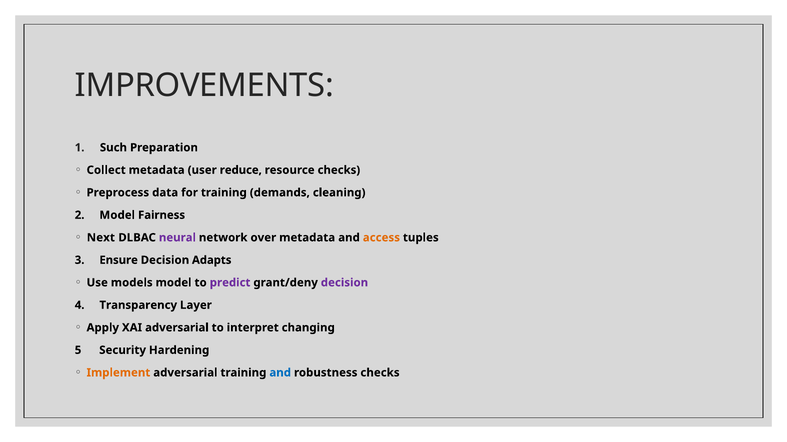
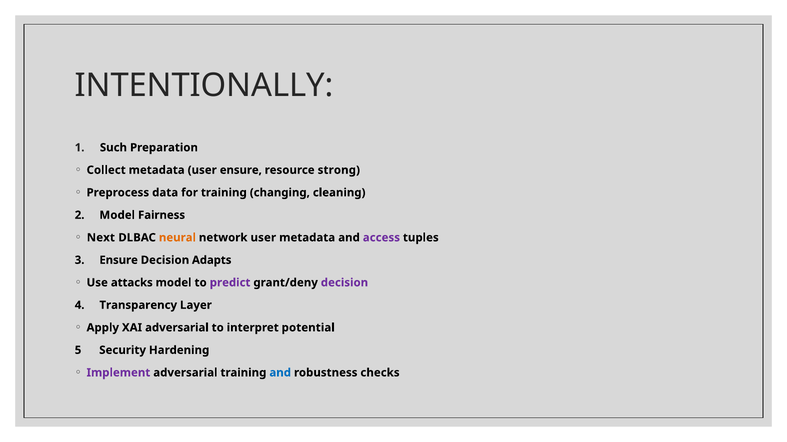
IMPROVEMENTS: IMPROVEMENTS -> INTENTIONALLY
user reduce: reduce -> ensure
resource checks: checks -> strong
demands: demands -> changing
neural colour: purple -> orange
network over: over -> user
access colour: orange -> purple
models: models -> attacks
changing: changing -> potential
Implement colour: orange -> purple
